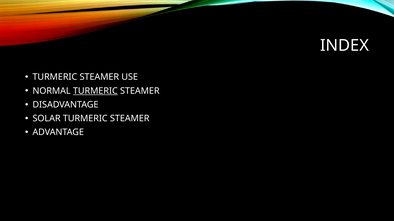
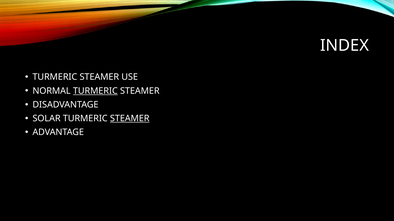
STEAMER at (130, 119) underline: none -> present
